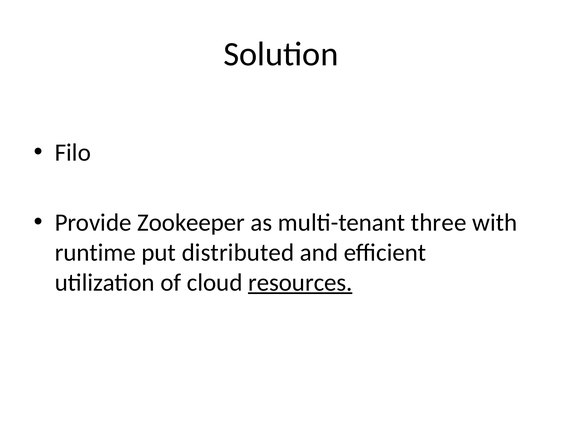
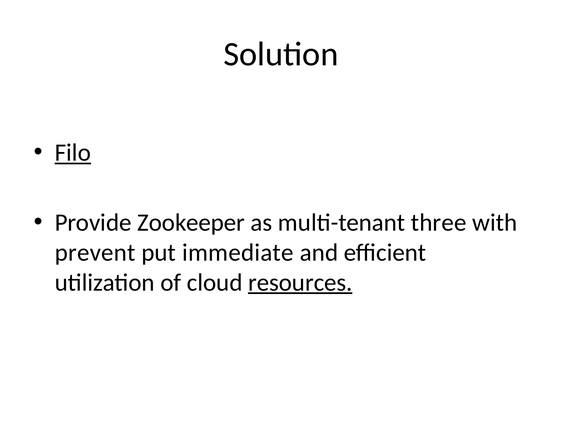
Filo underline: none -> present
runtime: runtime -> prevent
distributed: distributed -> immediate
